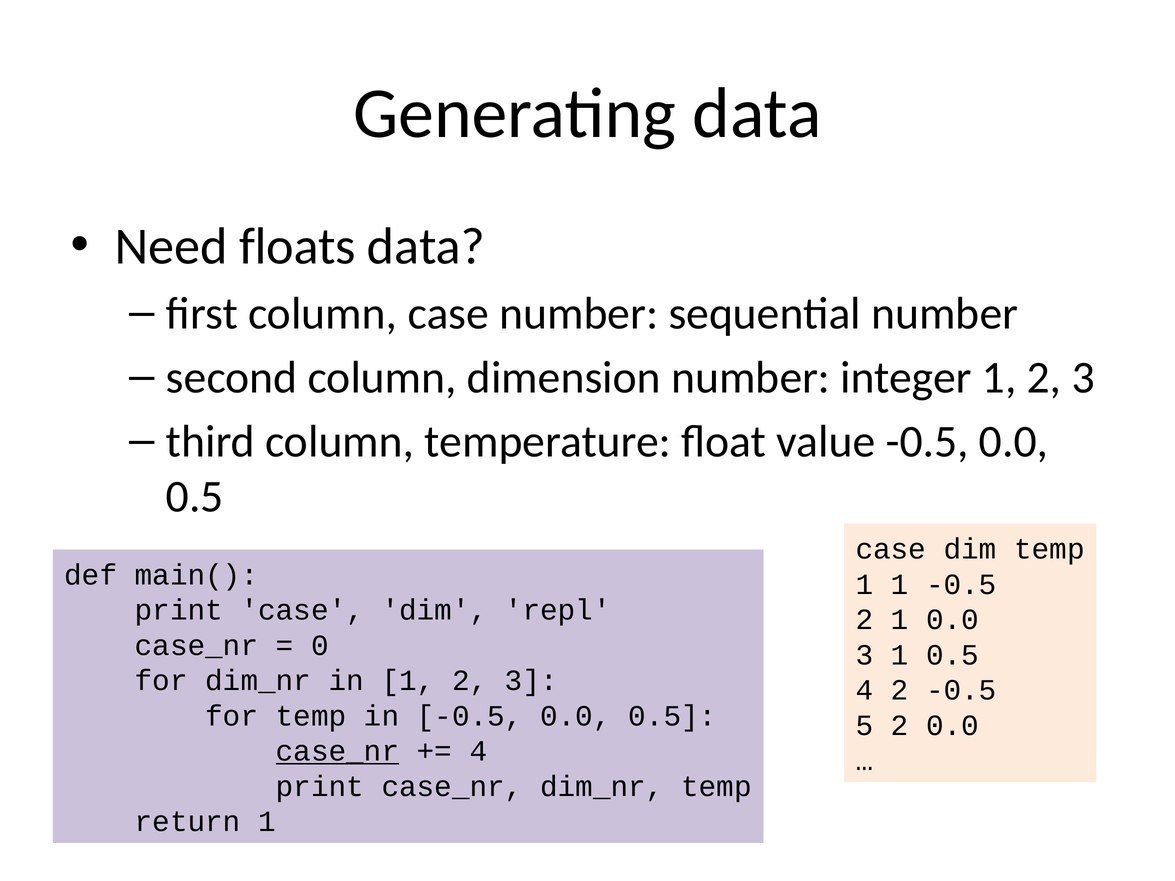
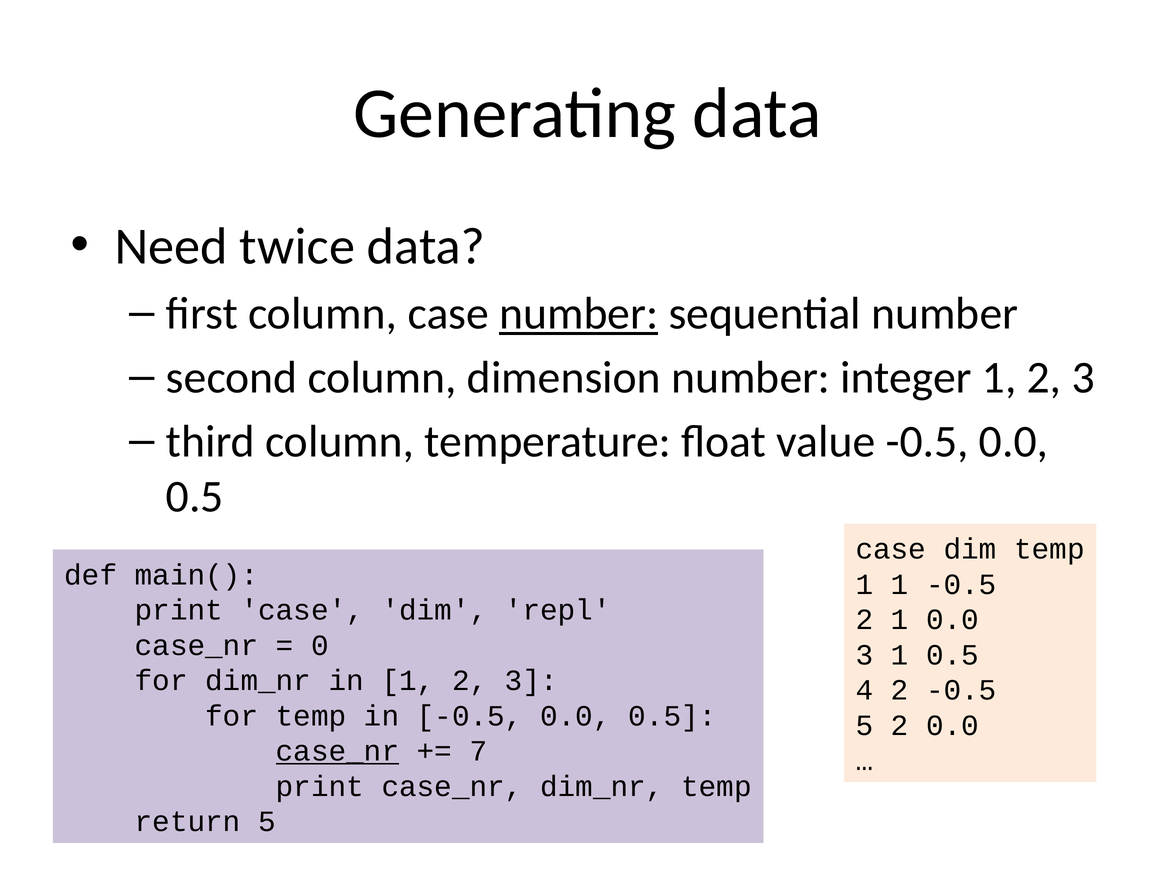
floats: floats -> twice
number at (579, 314) underline: none -> present
4 at (479, 751): 4 -> 7
return 1: 1 -> 5
